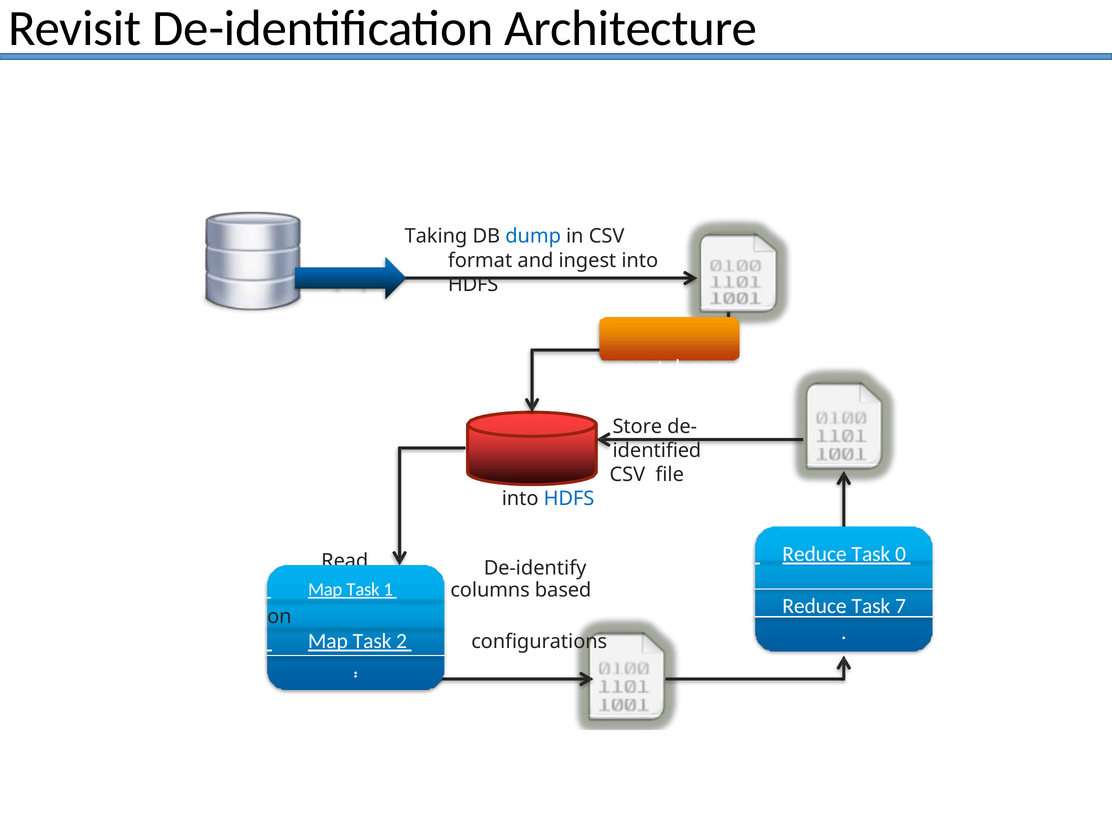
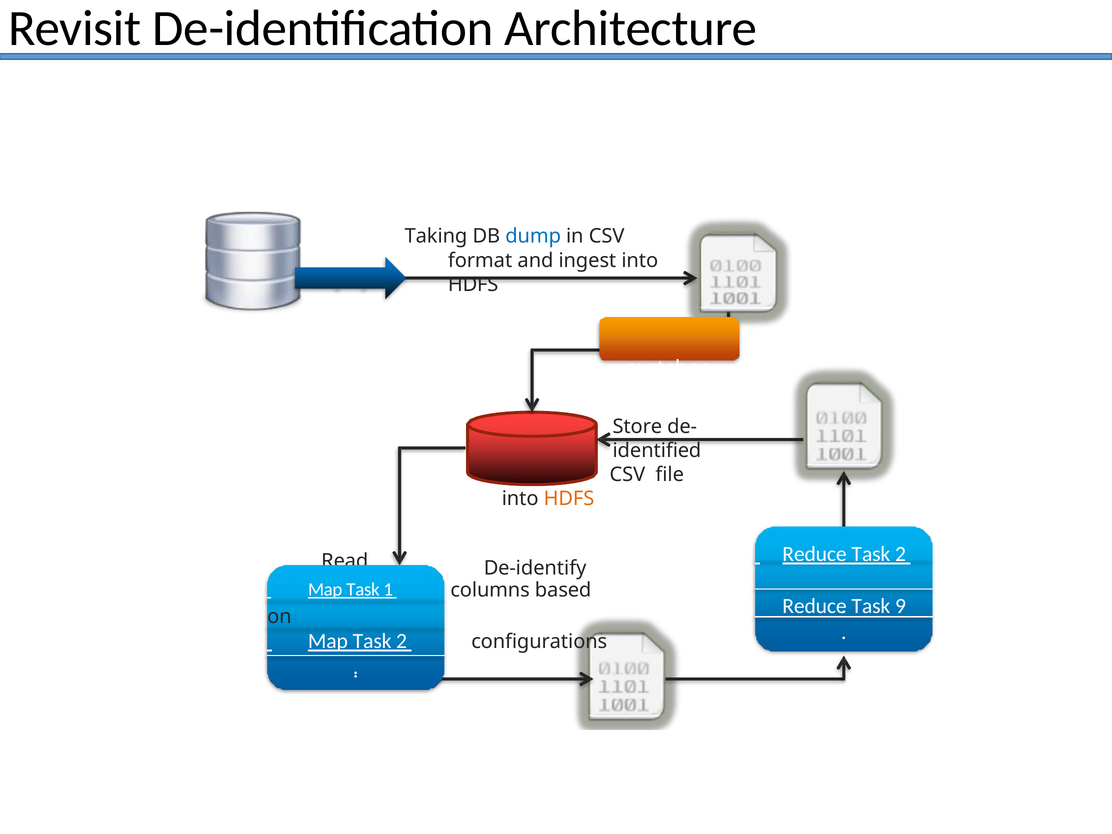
HDFS at (569, 499) colour: blue -> orange
Reduce Task 0: 0 -> 2
7: 7 -> 9
